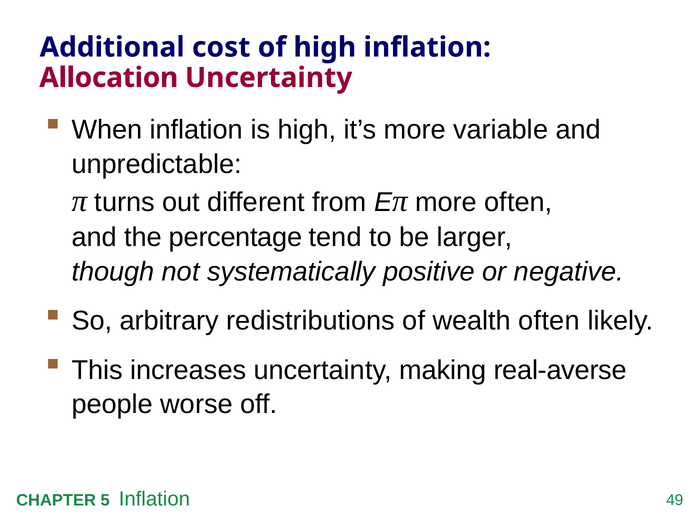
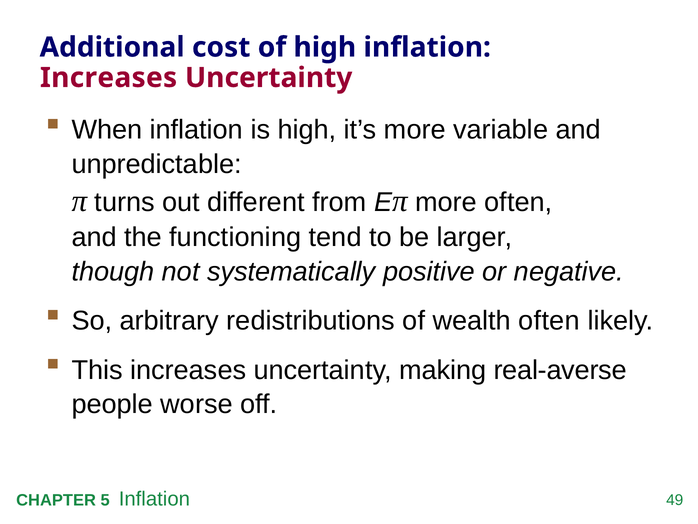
Allocation at (109, 78): Allocation -> Increases
percentage: percentage -> functioning
